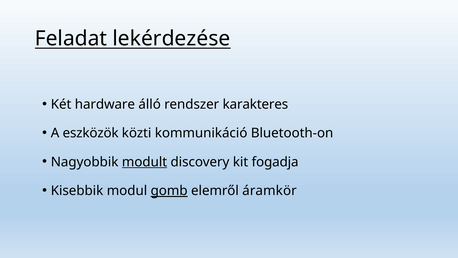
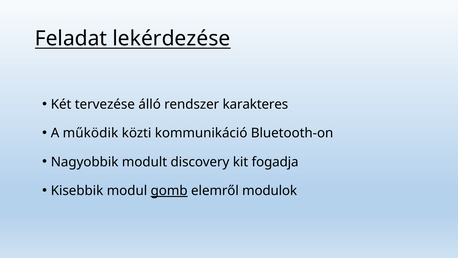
hardware: hardware -> tervezése
eszközök: eszközök -> működik
modult underline: present -> none
áramkör: áramkör -> modulok
